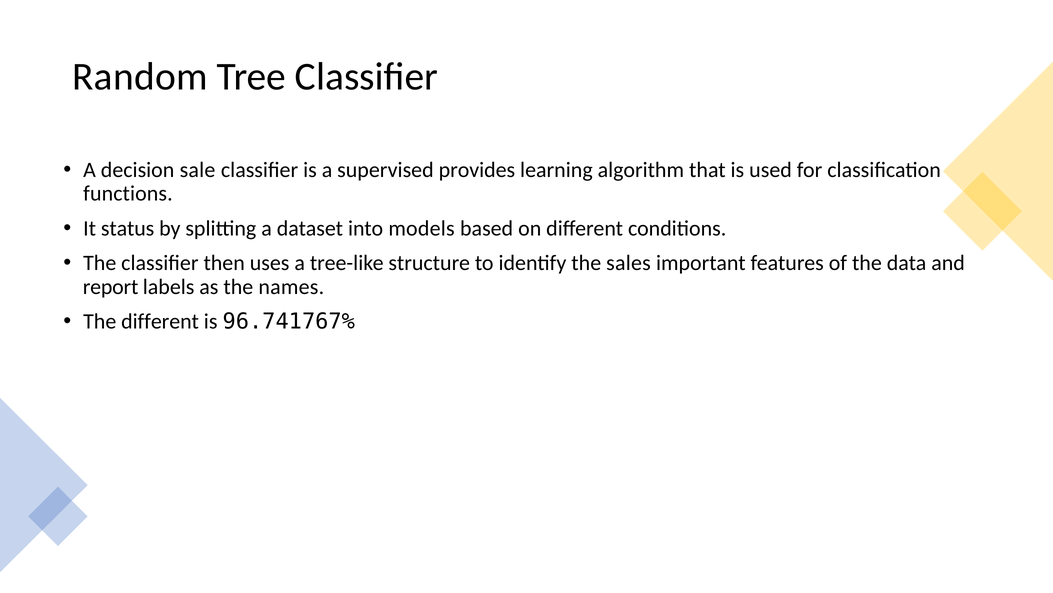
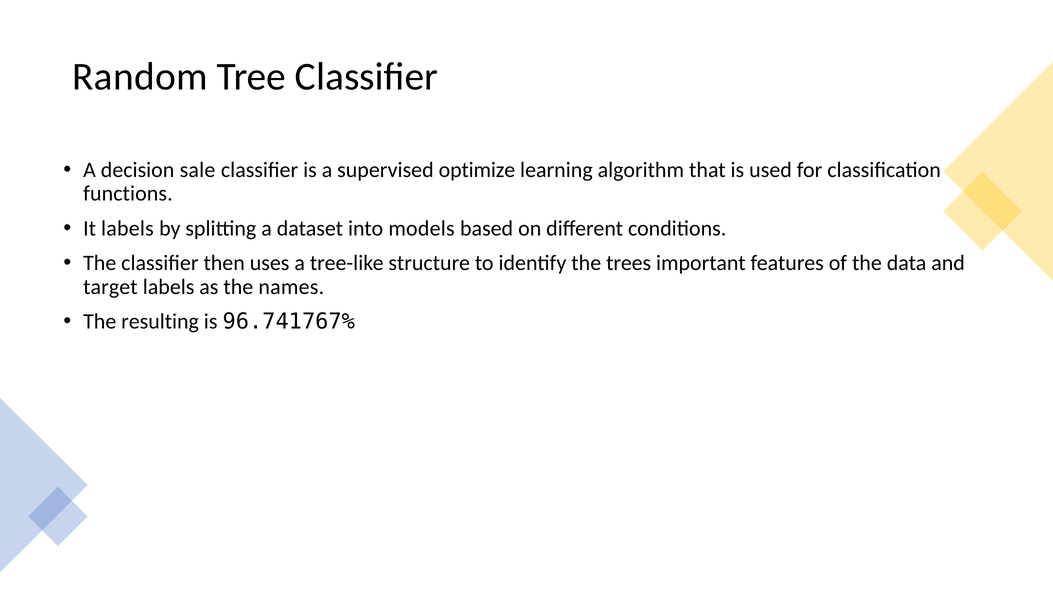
provides: provides -> optimize
It status: status -> labels
sales: sales -> trees
report: report -> target
The different: different -> resulting
